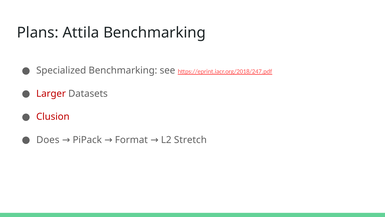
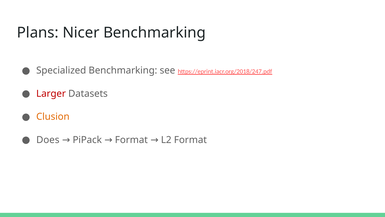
Attila: Attila -> Nicer
Clusion colour: red -> orange
L2 Stretch: Stretch -> Format
